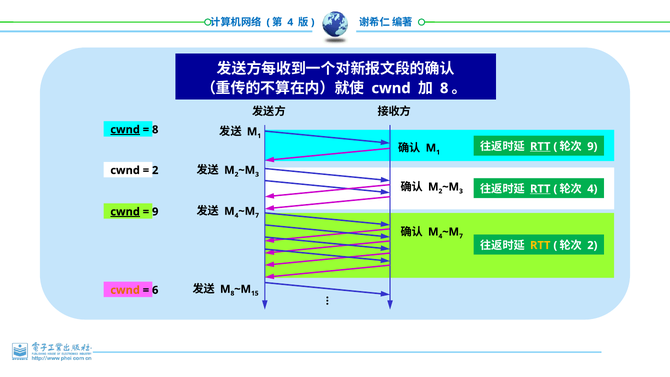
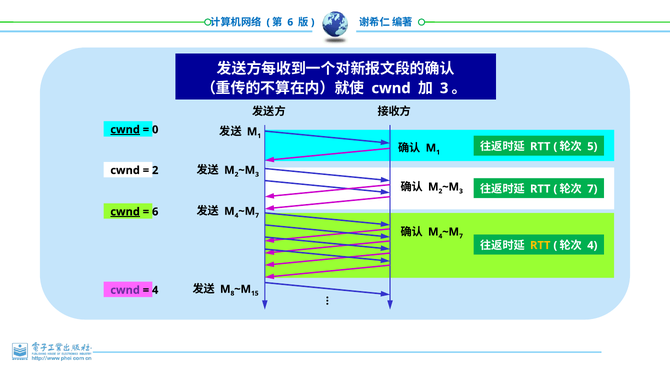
4 at (290, 22): 4 -> 6
8 at (444, 88): 8 -> 3
8 at (155, 130): 8 -> 0
RTT at (540, 146) underline: present -> none
9 at (592, 146): 9 -> 5
RTT at (540, 189) underline: present -> none
4 at (592, 189): 4 -> 7
9 at (155, 212): 9 -> 6
2 at (592, 245): 2 -> 4
cwnd at (125, 290) colour: orange -> purple
6 at (155, 290): 6 -> 4
